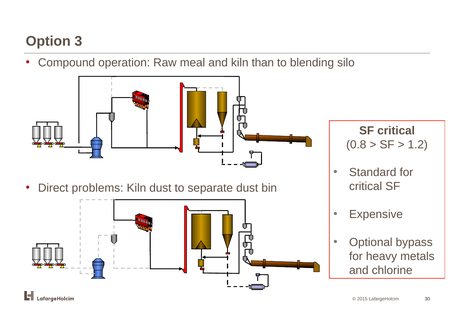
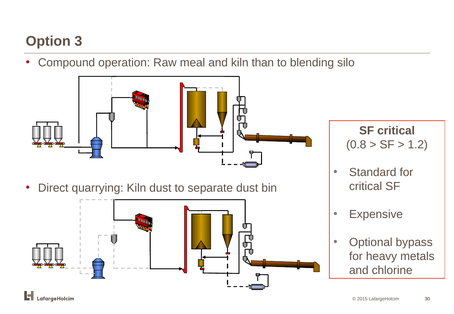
problems: problems -> quarrying
